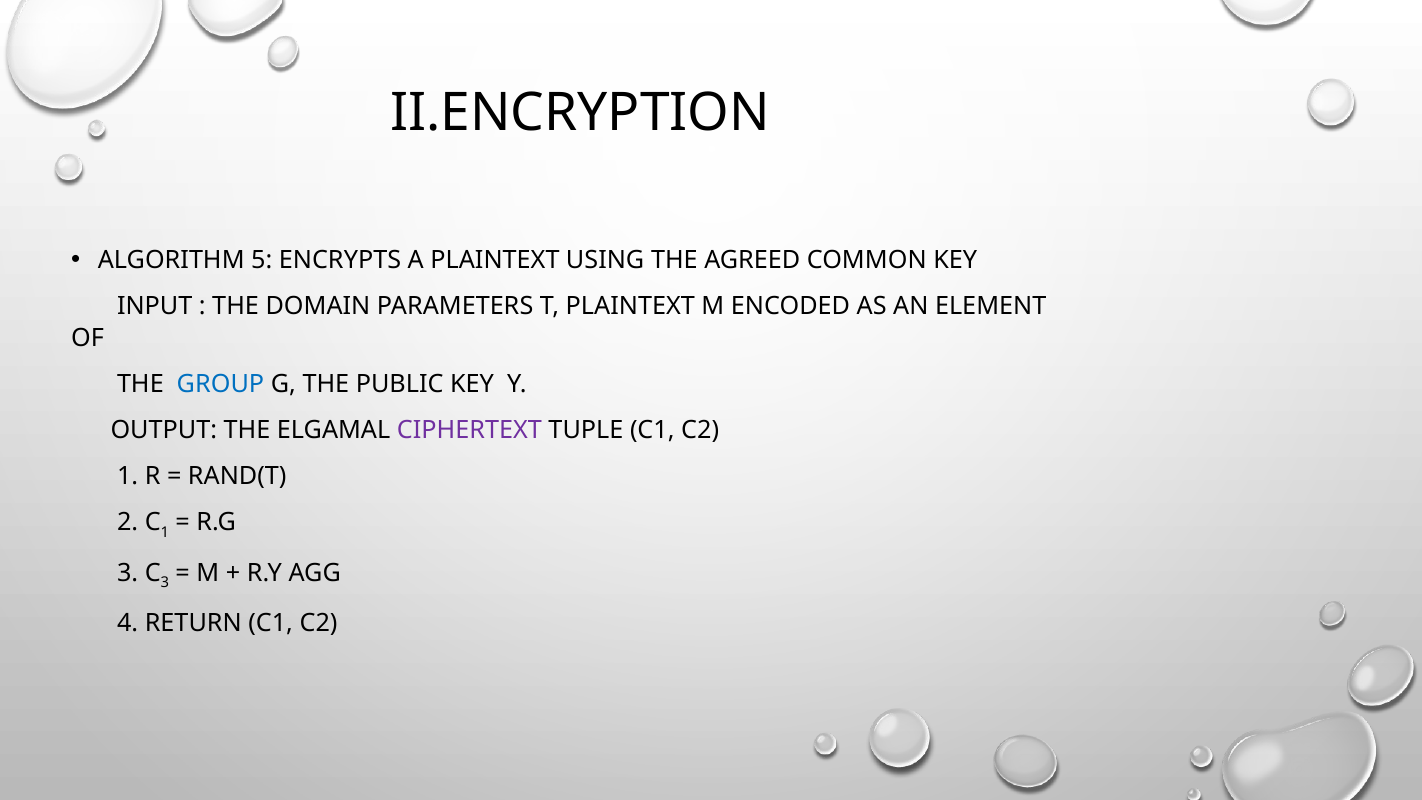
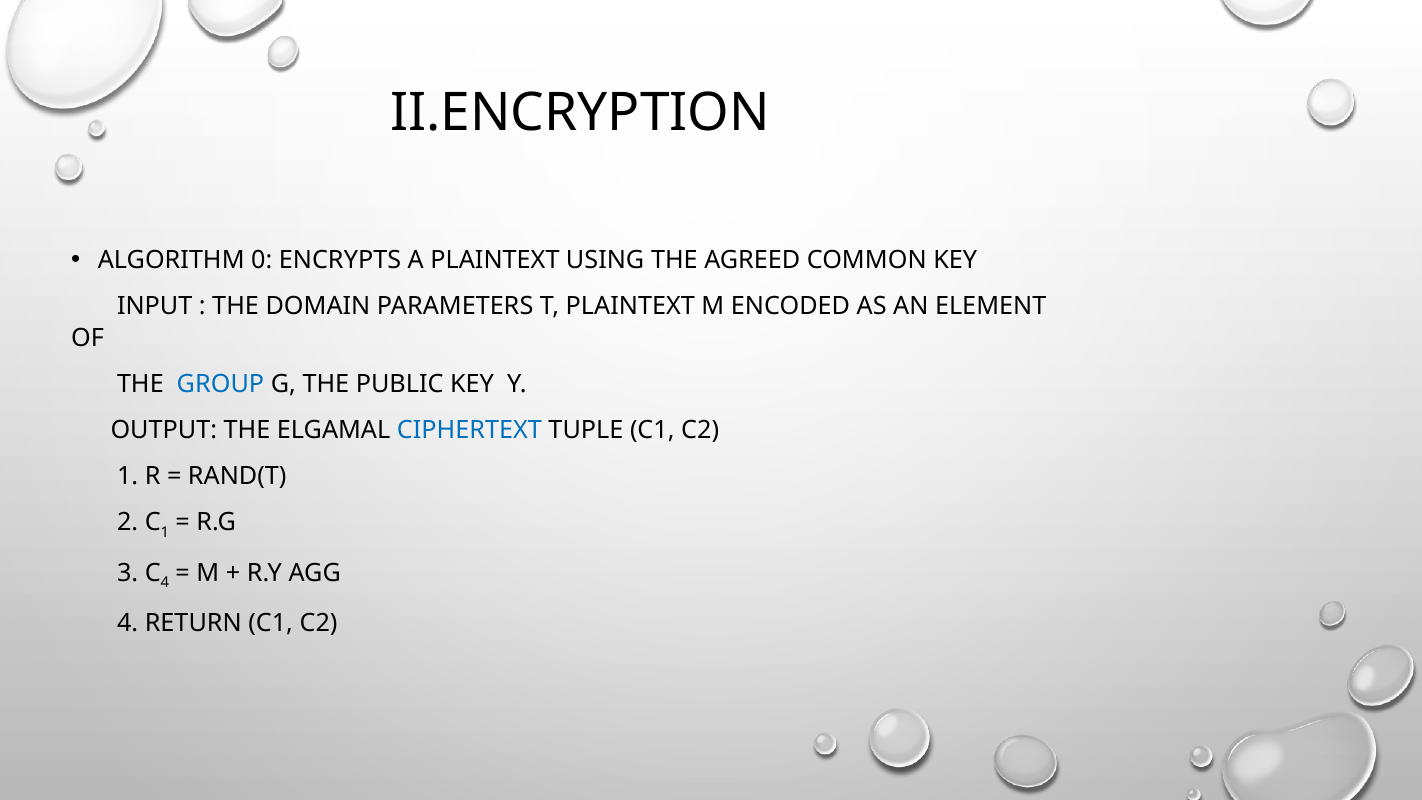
5: 5 -> 0
CIPHERTEXT colour: purple -> blue
3 at (165, 583): 3 -> 4
